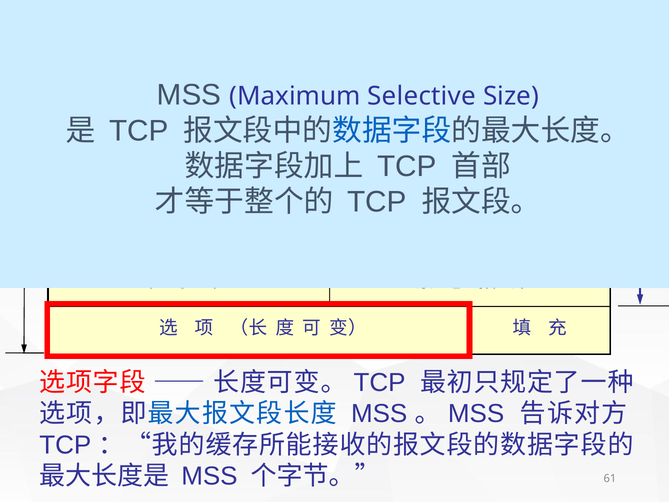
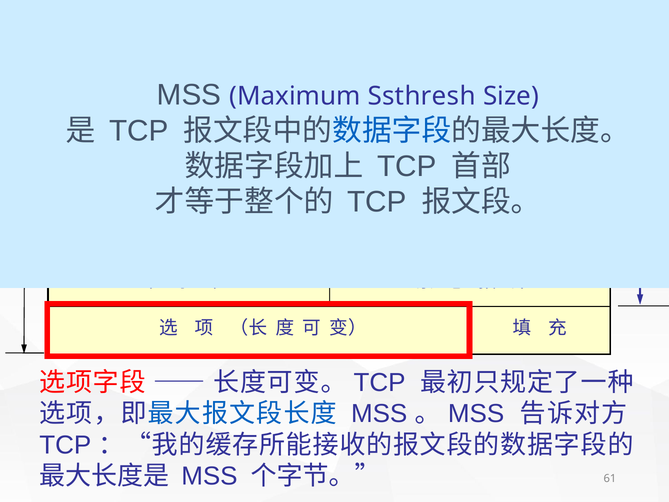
Selective: Selective -> Ssthresh
